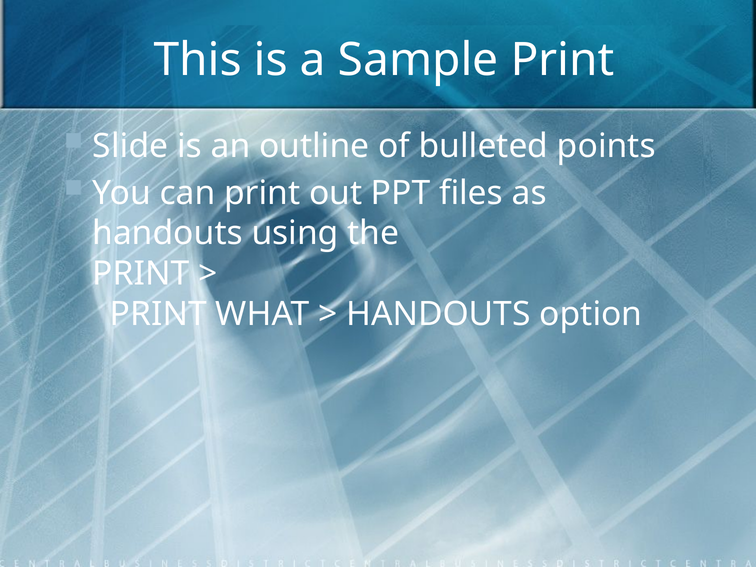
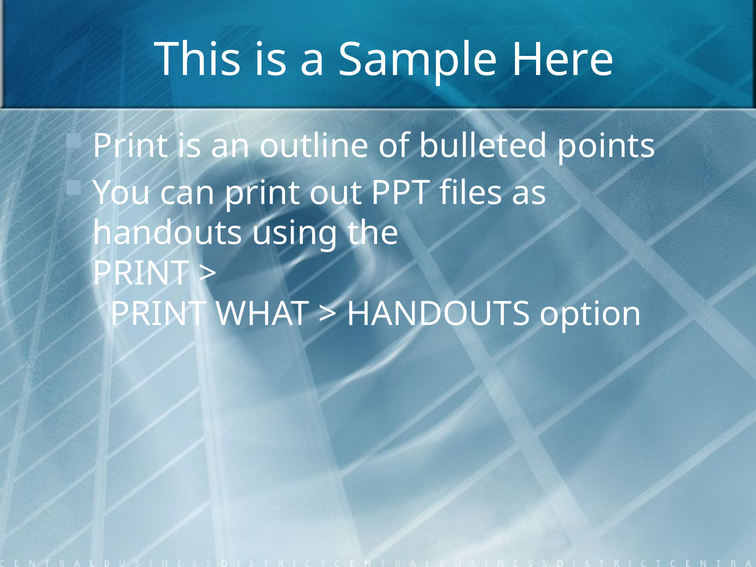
Sample Print: Print -> Here
Slide at (130, 146): Slide -> Print
